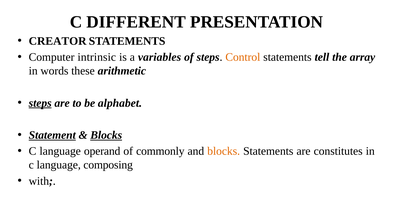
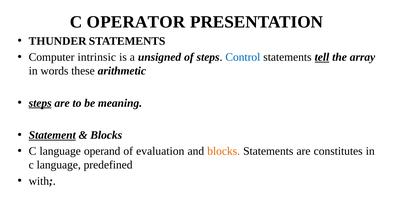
DIFFERENT: DIFFERENT -> OPERATOR
CREATOR: CREATOR -> THUNDER
variables: variables -> unsigned
Control colour: orange -> blue
tell underline: none -> present
alphabet: alphabet -> meaning
Blocks at (106, 135) underline: present -> none
commonly: commonly -> evaluation
composing: composing -> predefined
